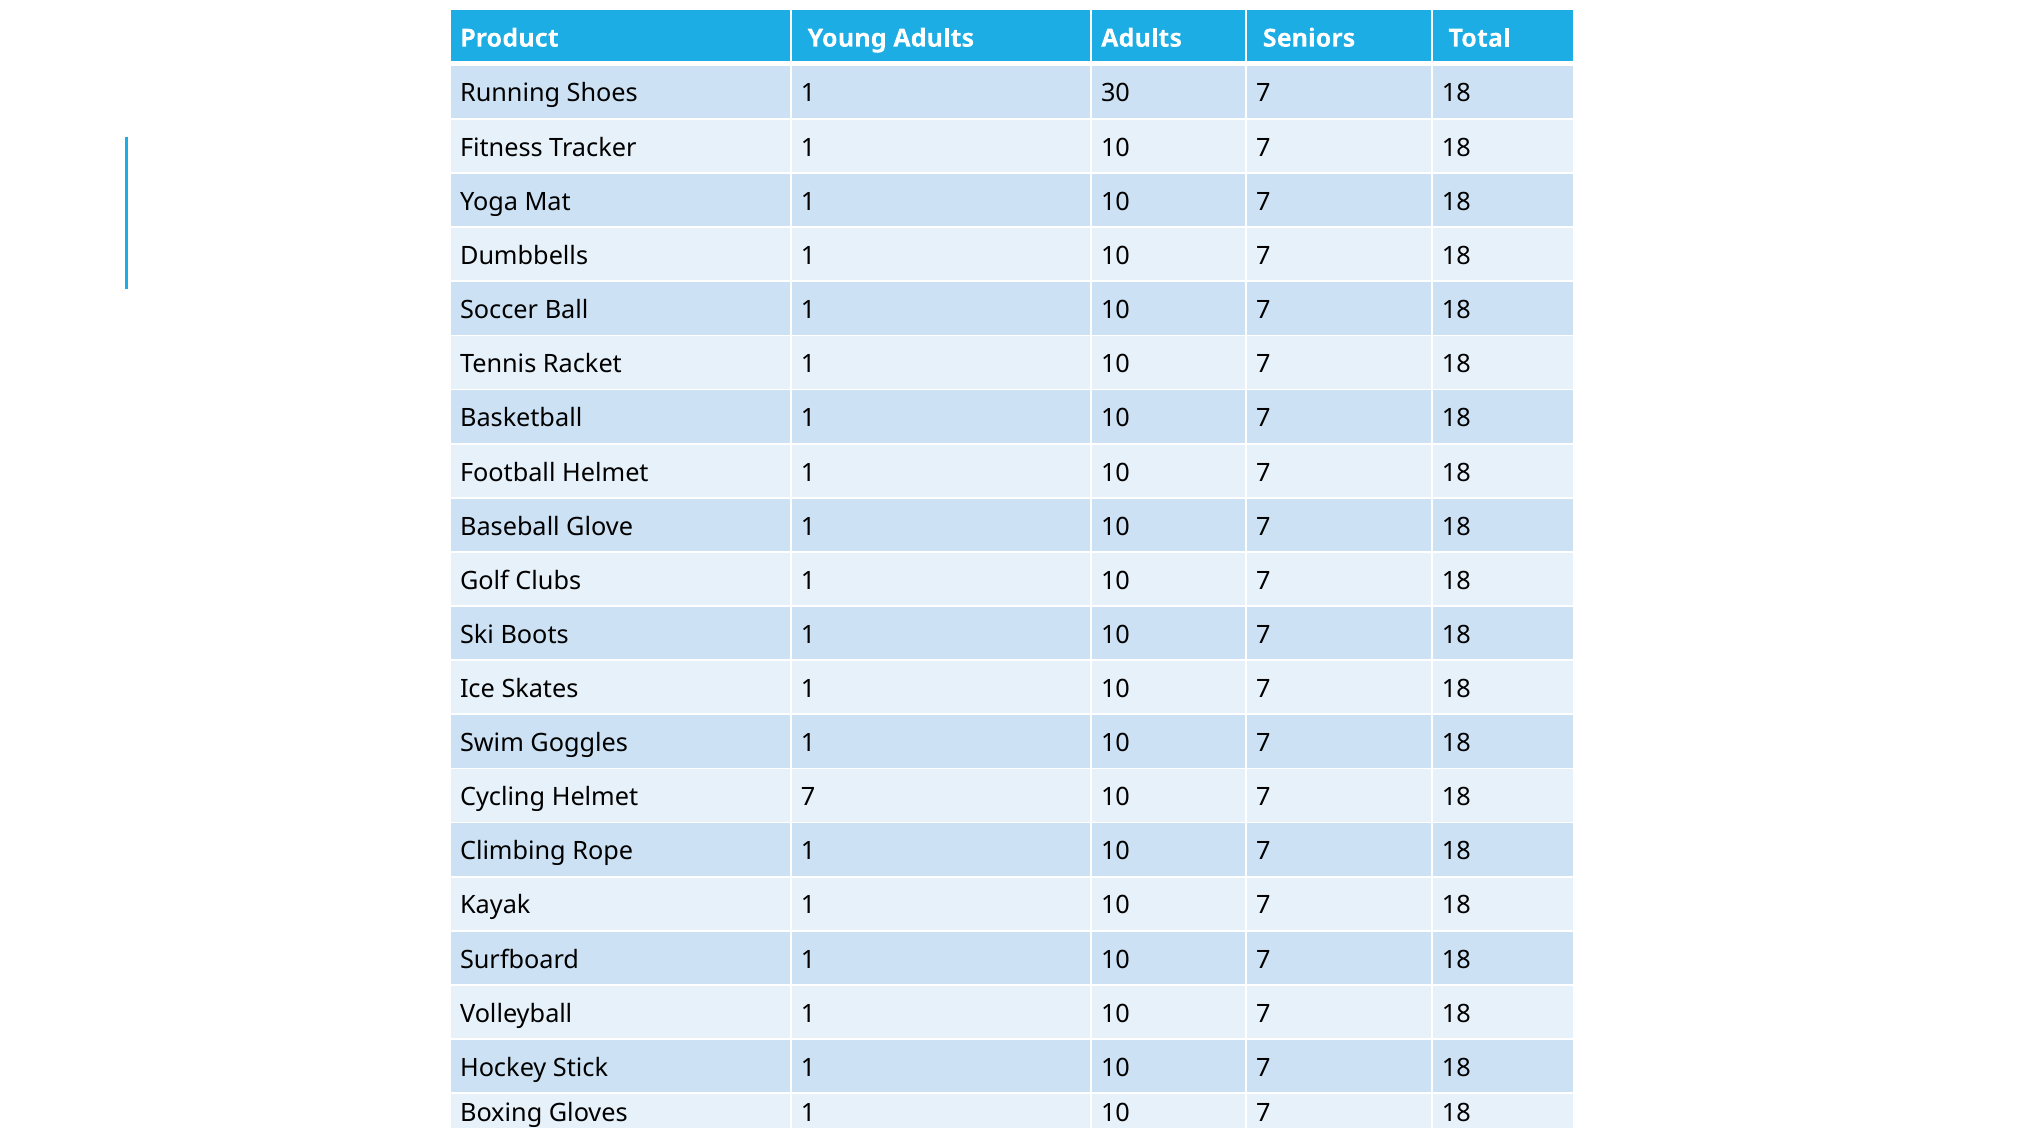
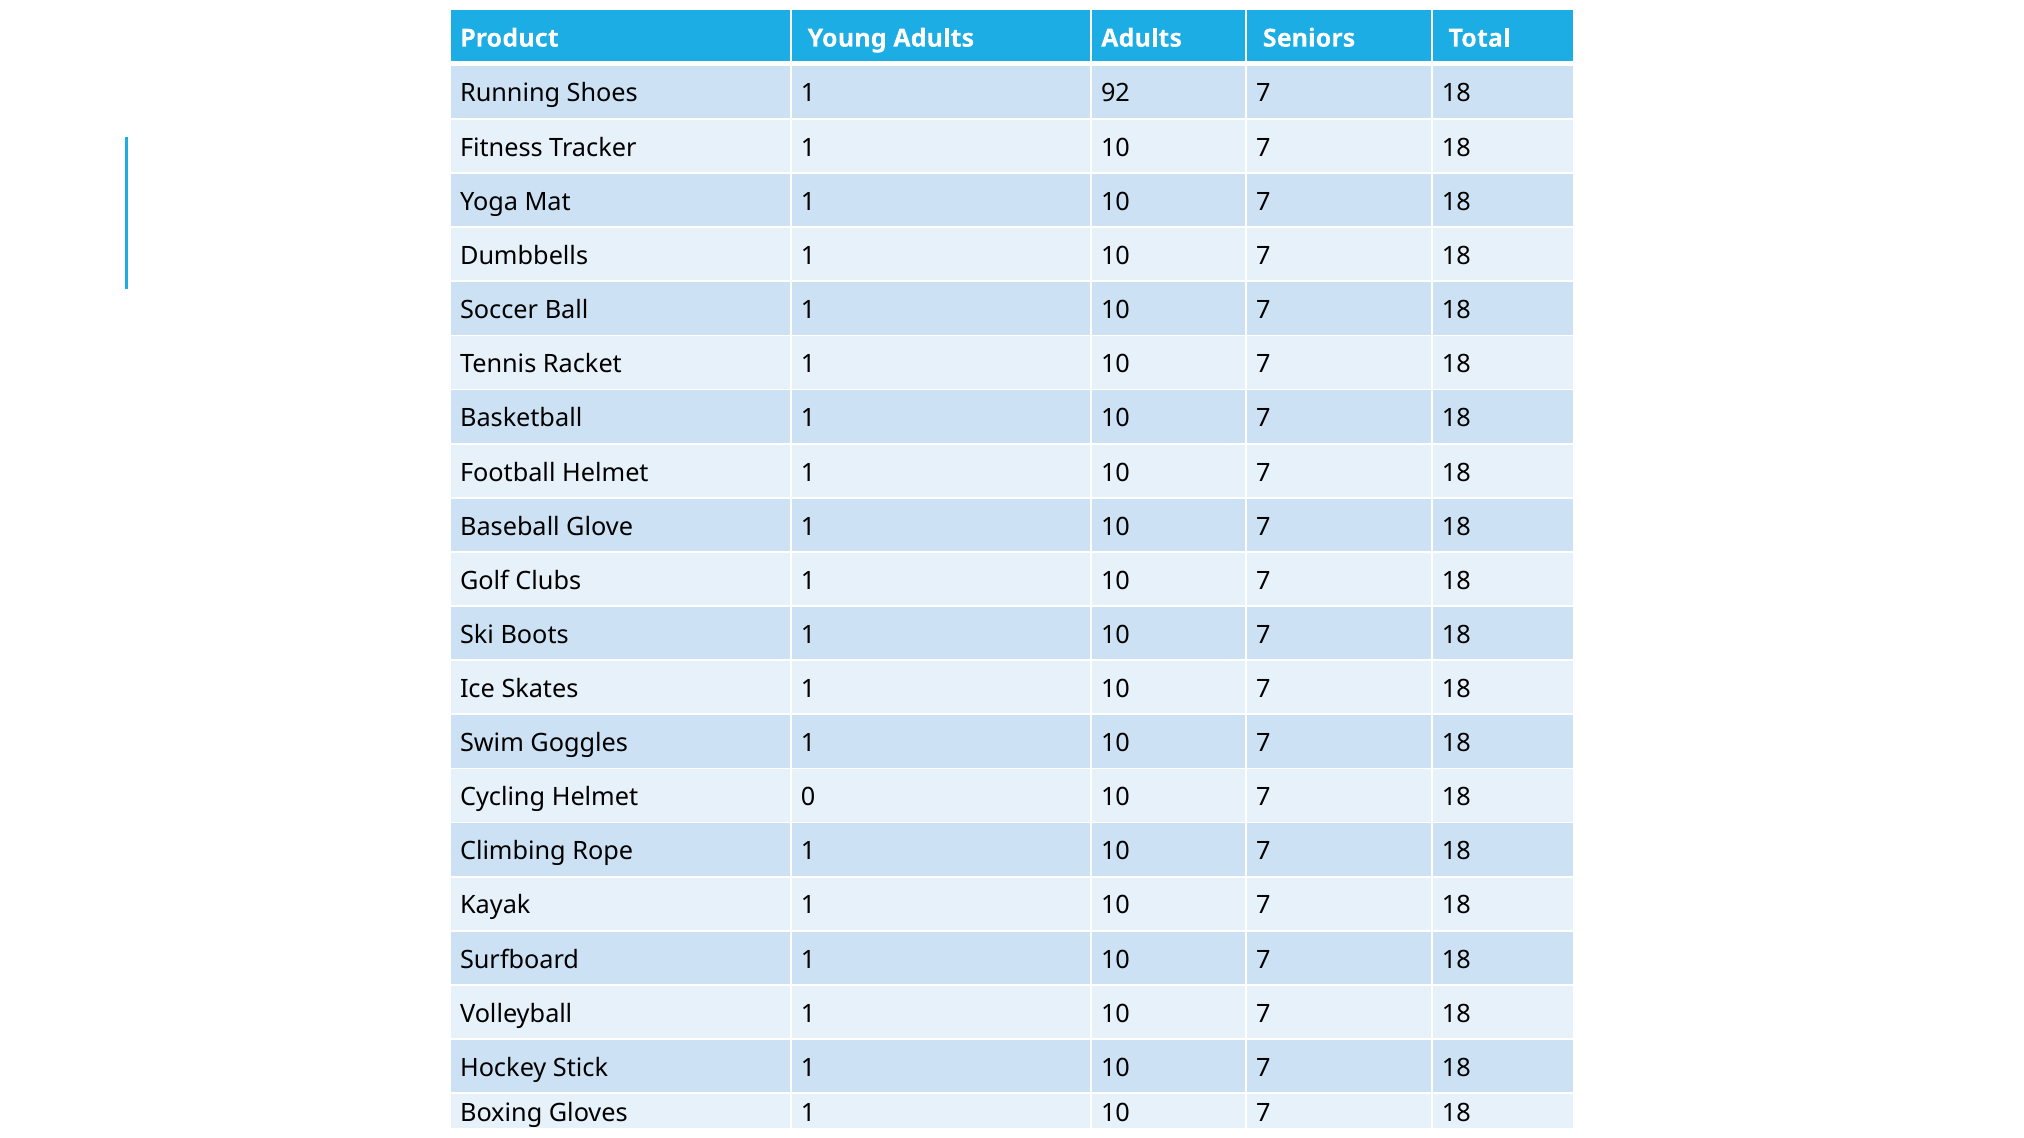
30: 30 -> 92
Helmet 7: 7 -> 0
